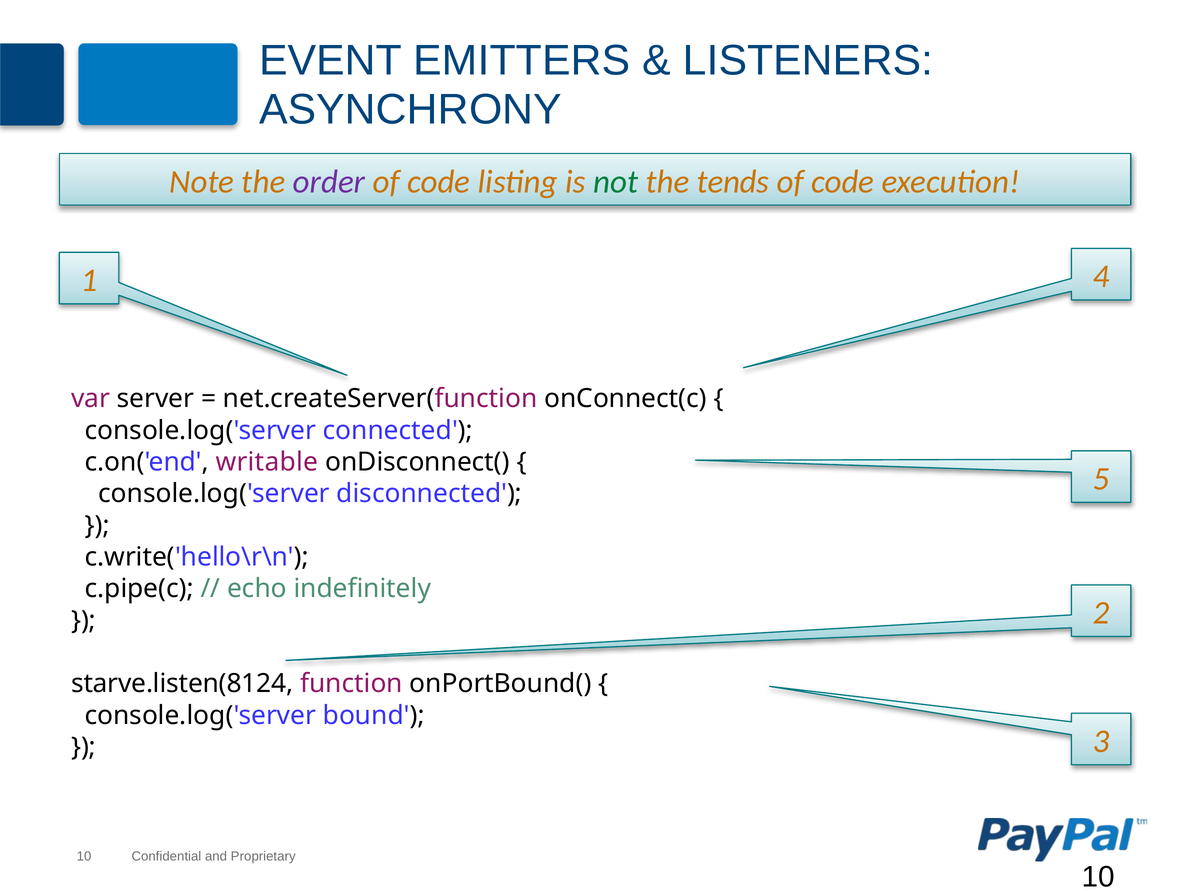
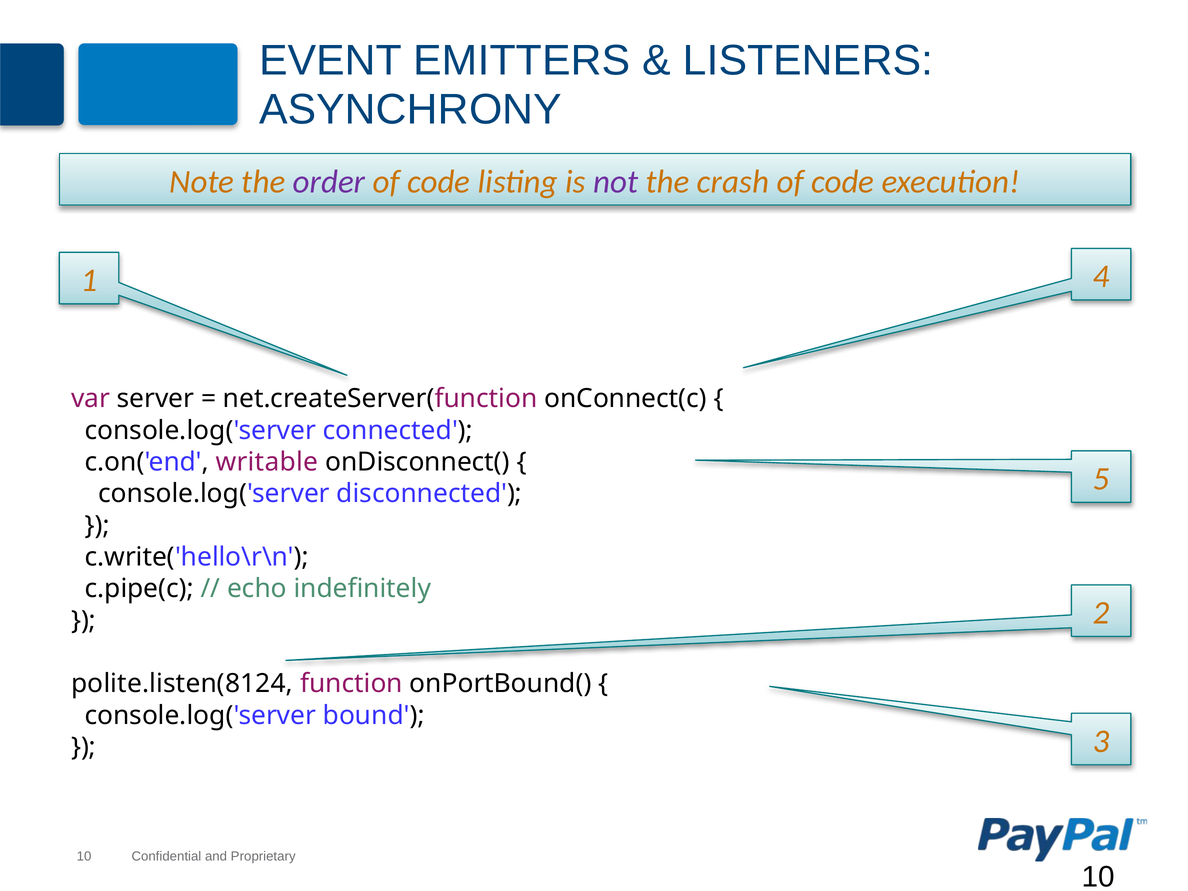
not colour: green -> purple
tends: tends -> crash
starve.listen(8124: starve.listen(8124 -> polite.listen(8124
